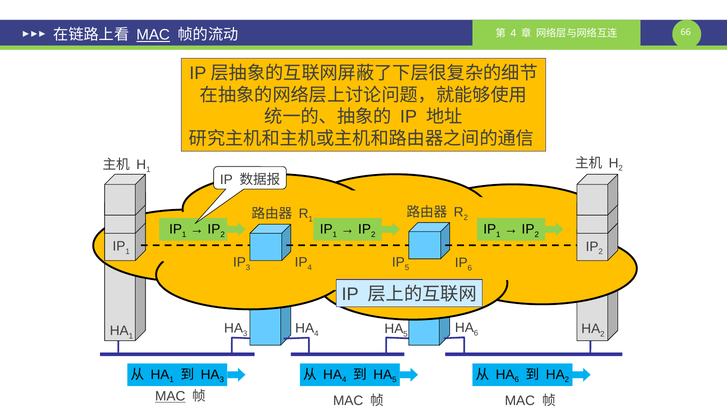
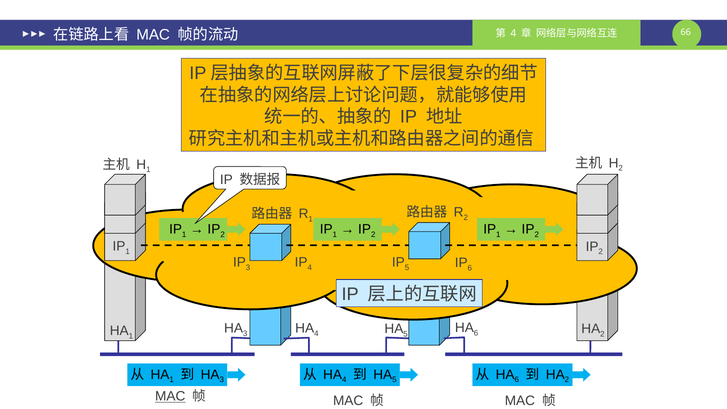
MAC at (153, 35) underline: present -> none
